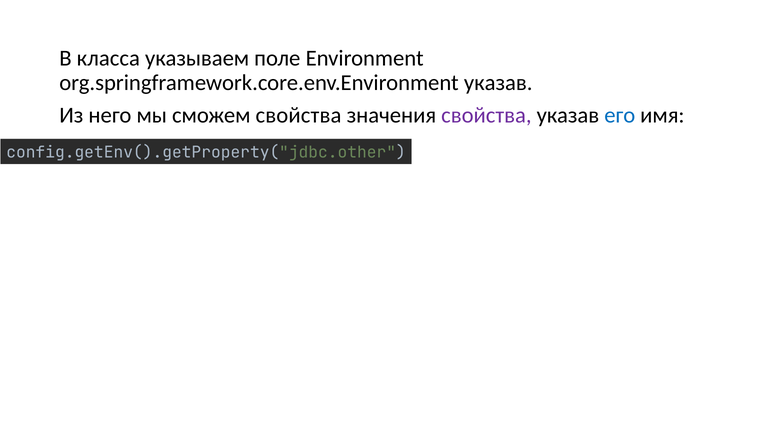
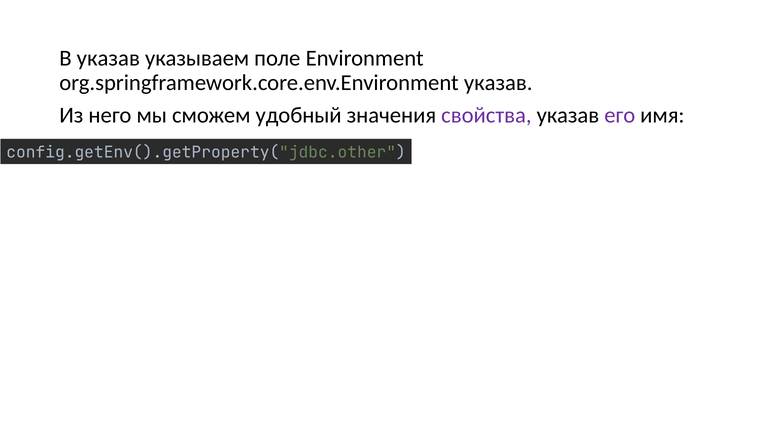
В класса: класса -> указав
сможем свойства: свойства -> удобный
его colour: blue -> purple
